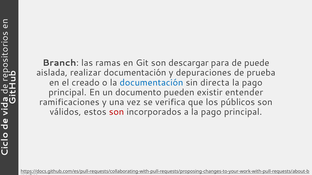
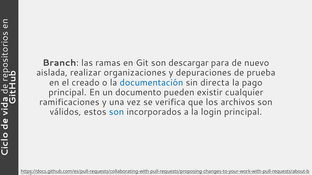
puede: puede -> nuevo
realizar documentación: documentación -> organizaciones
entender: entender -> cualquier
públicos: públicos -> archivos
son at (116, 112) colour: red -> blue
a la pago: pago -> login
